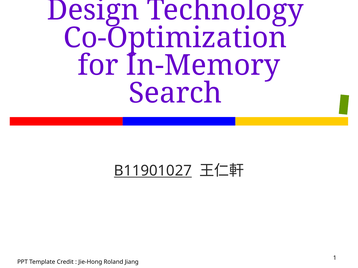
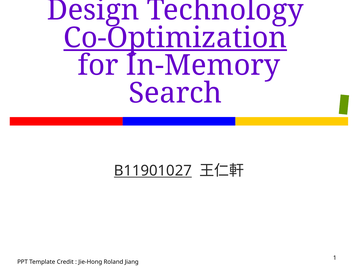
Co-Optimization underline: none -> present
